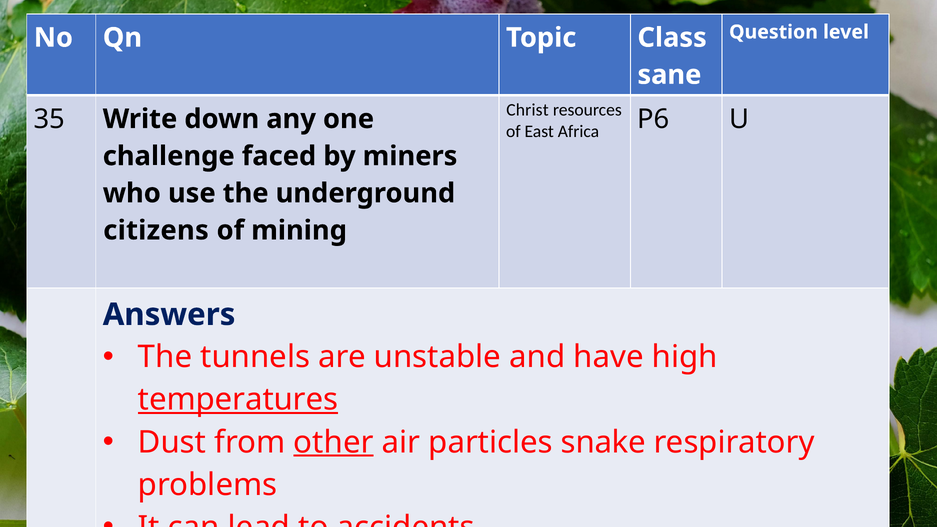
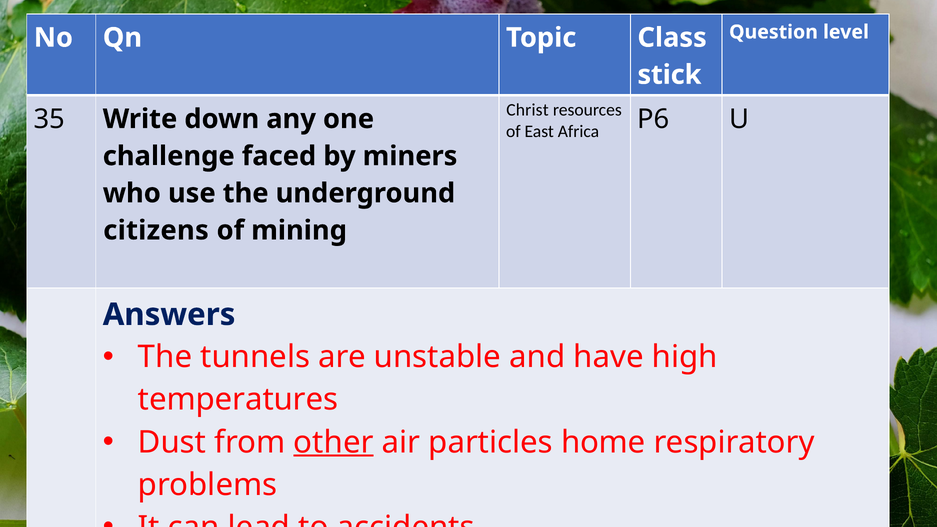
sane: sane -> stick
temperatures underline: present -> none
snake: snake -> home
